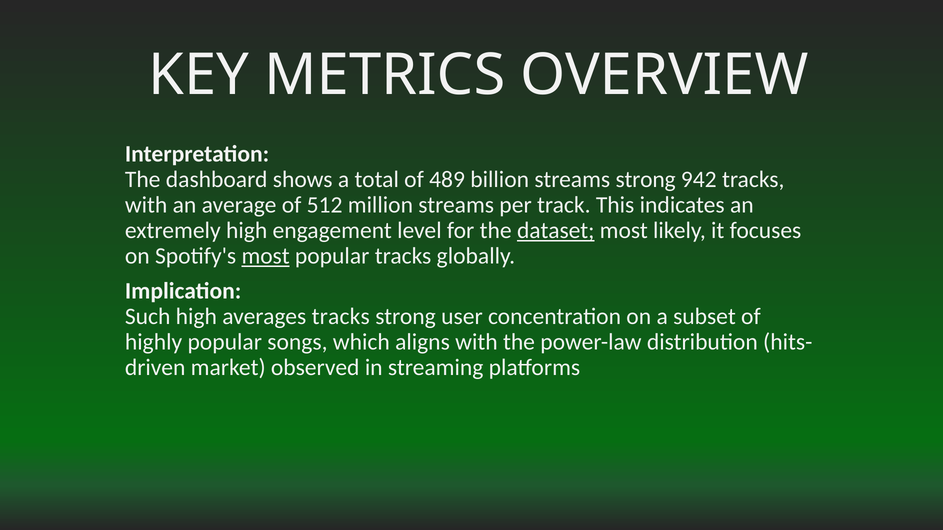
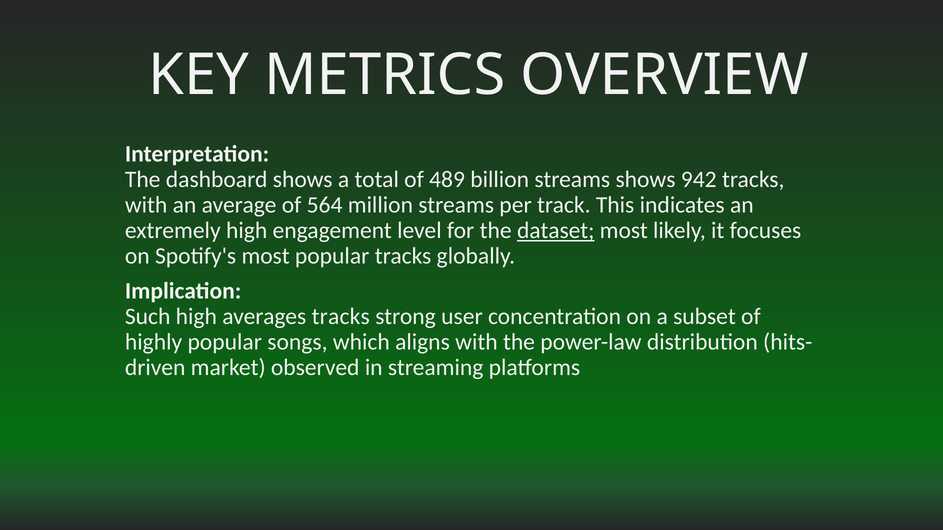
streams strong: strong -> shows
512: 512 -> 564
most at (266, 256) underline: present -> none
